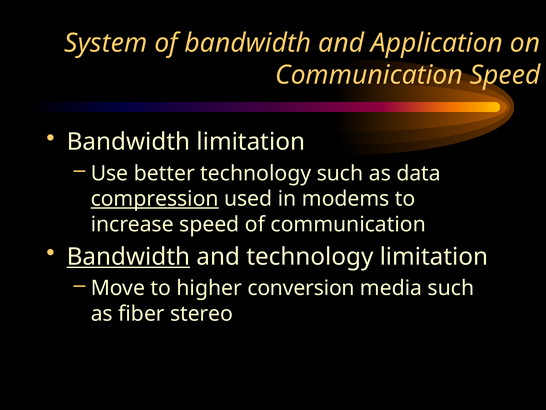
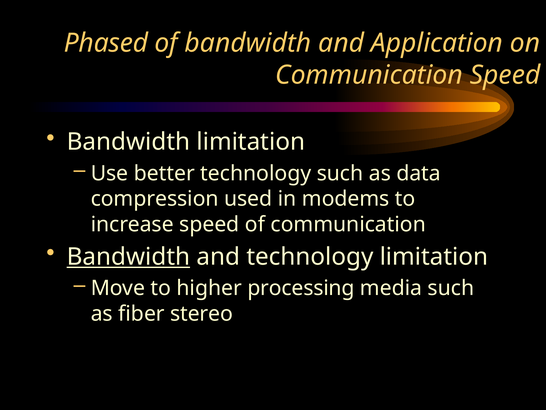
System: System -> Phased
compression underline: present -> none
conversion: conversion -> processing
